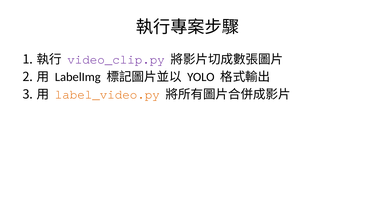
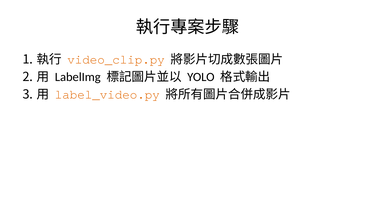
video_clip.py colour: purple -> orange
